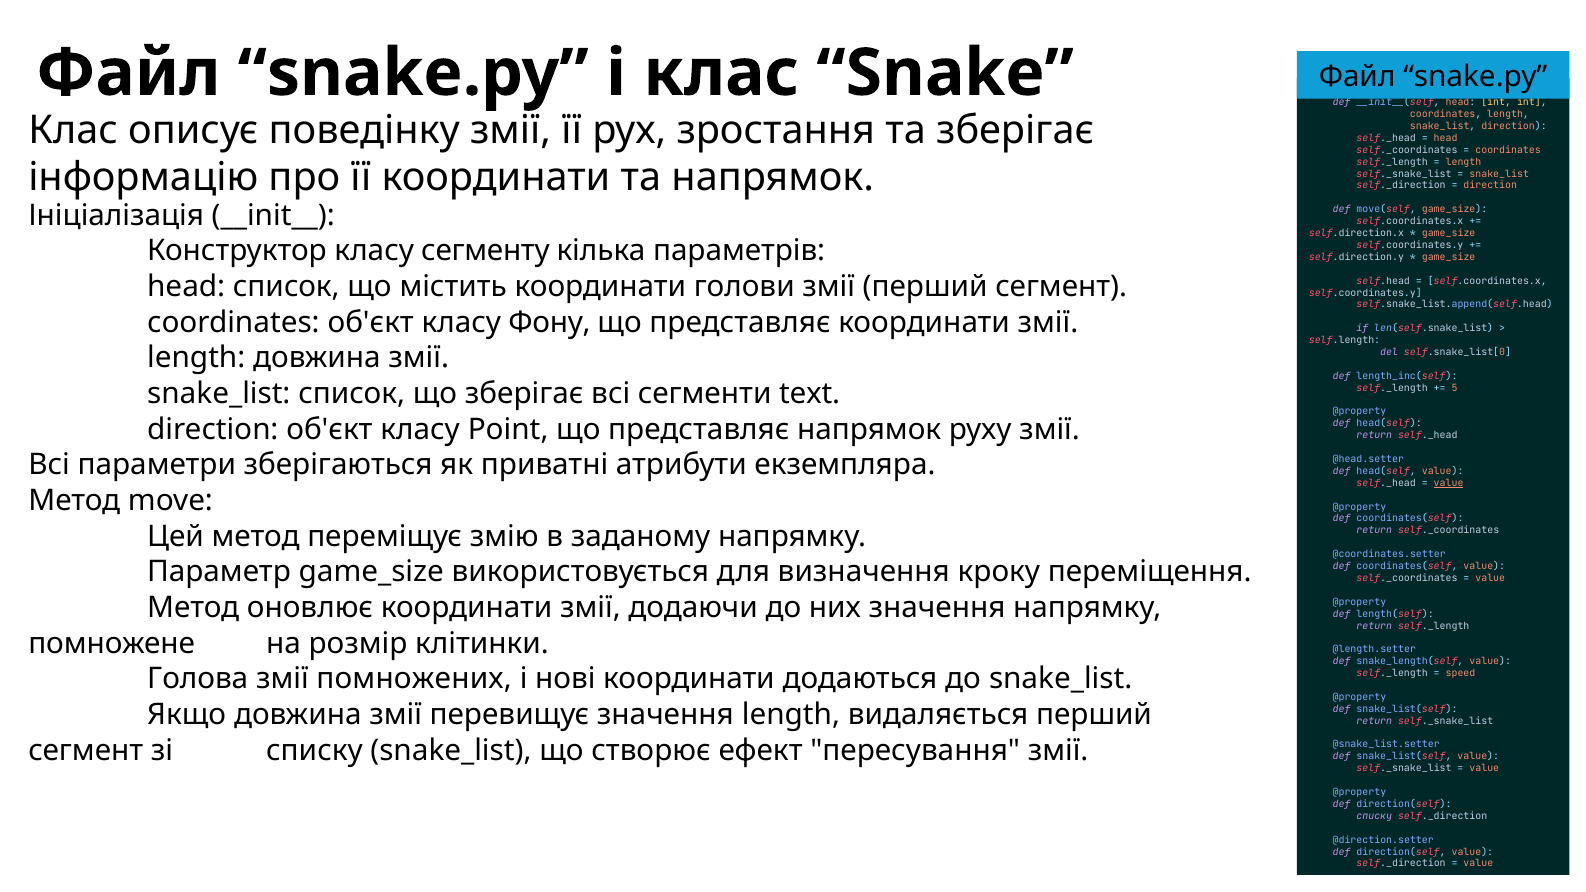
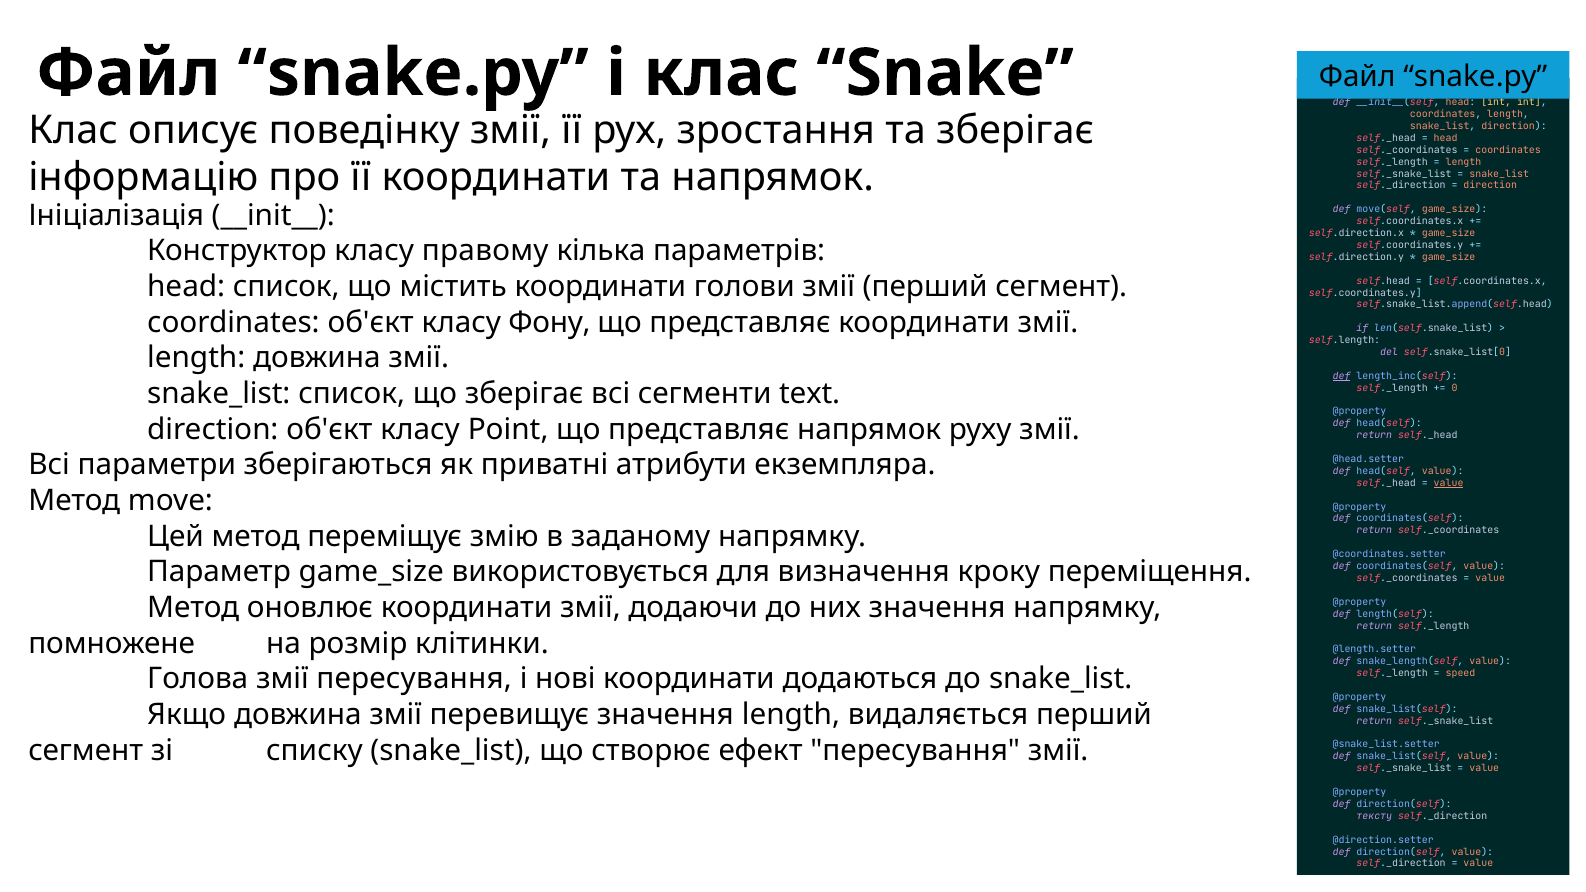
сегменту: сегменту -> правому
def at (1342, 376) underline: none -> present
5: 5 -> 0
змії помножених: помножених -> пересування
списку at (1374, 816): списку -> тексту
